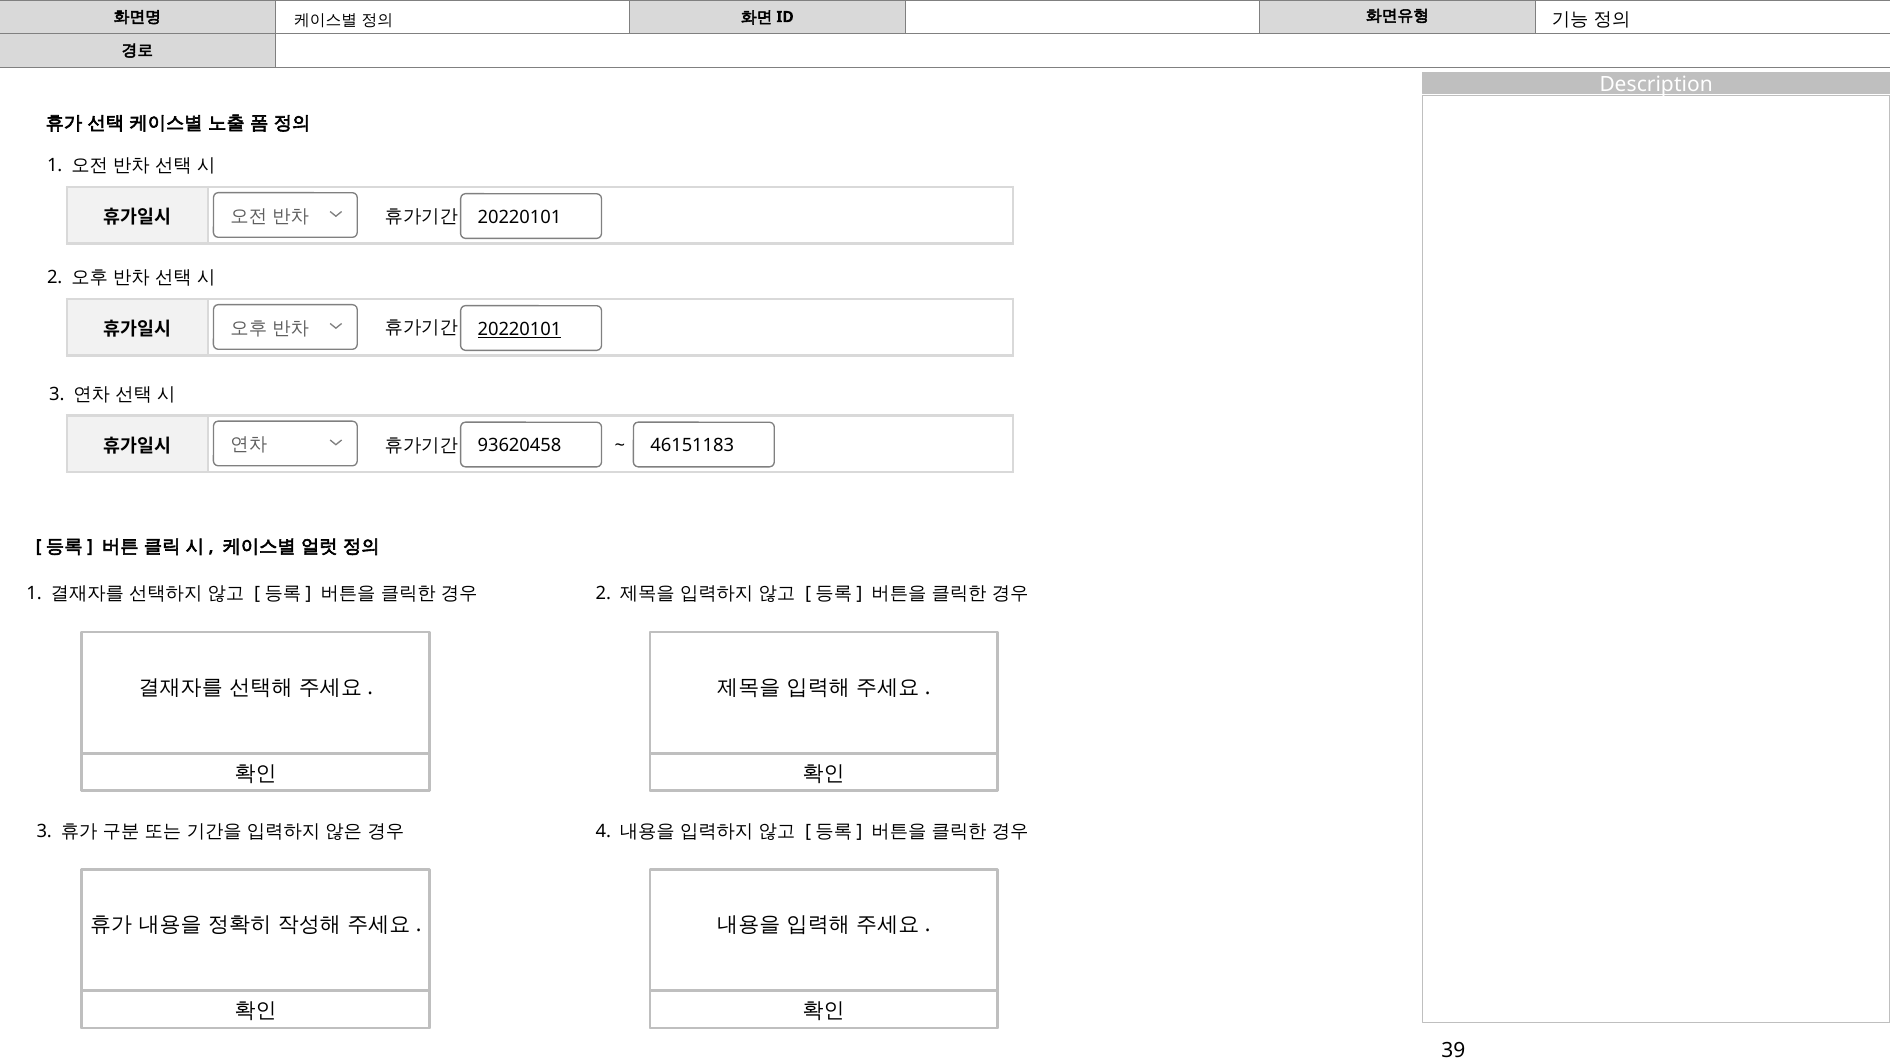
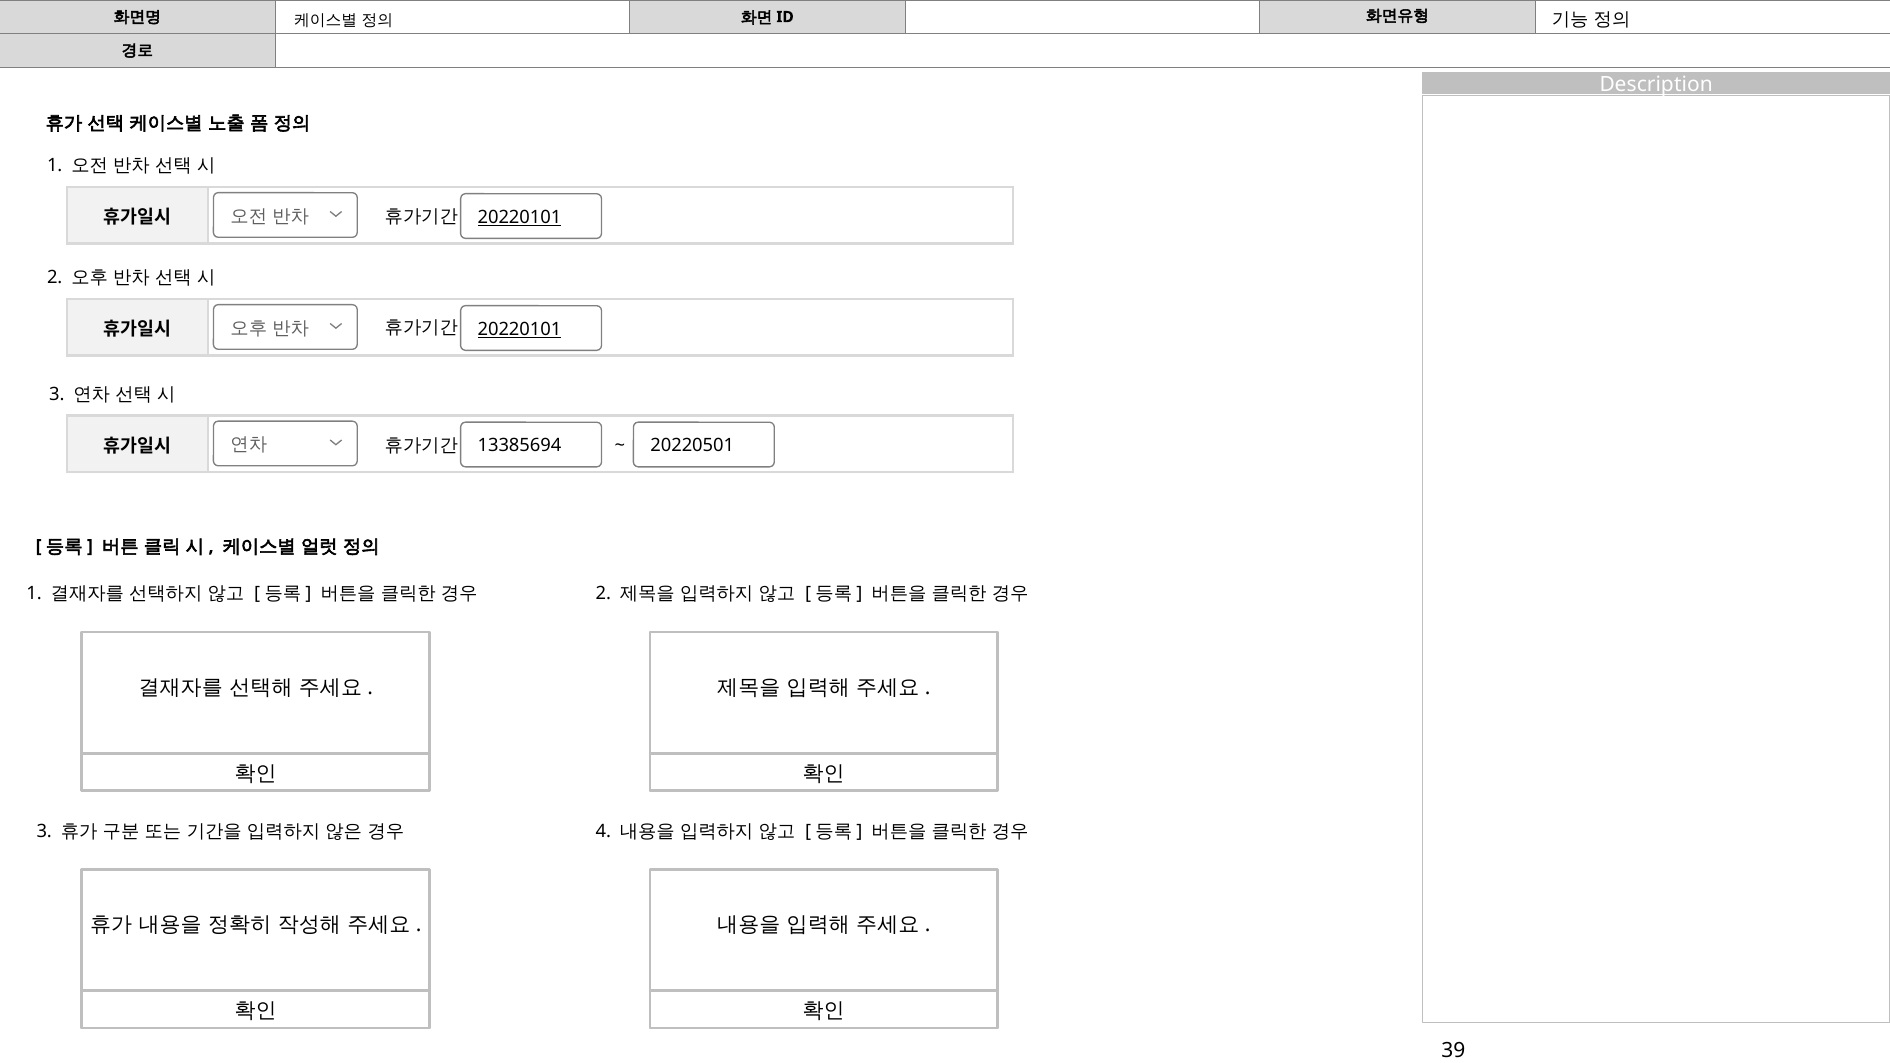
20220101 at (519, 217) underline: none -> present
93620458: 93620458 -> 13385694
46151183: 46151183 -> 20220501
